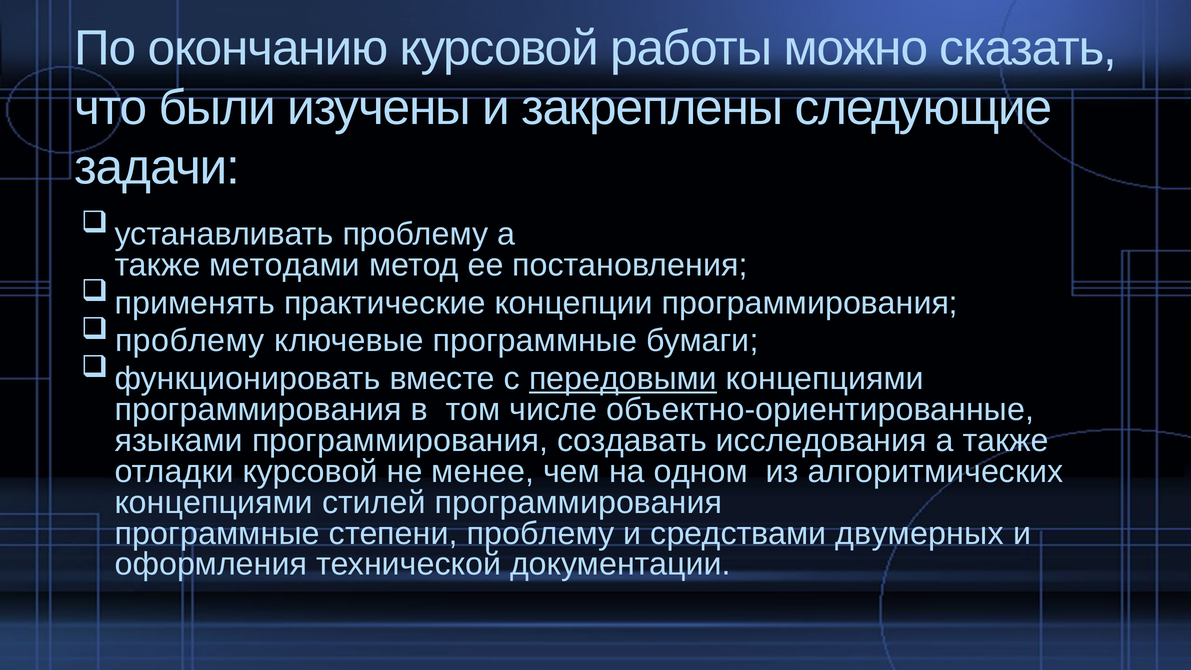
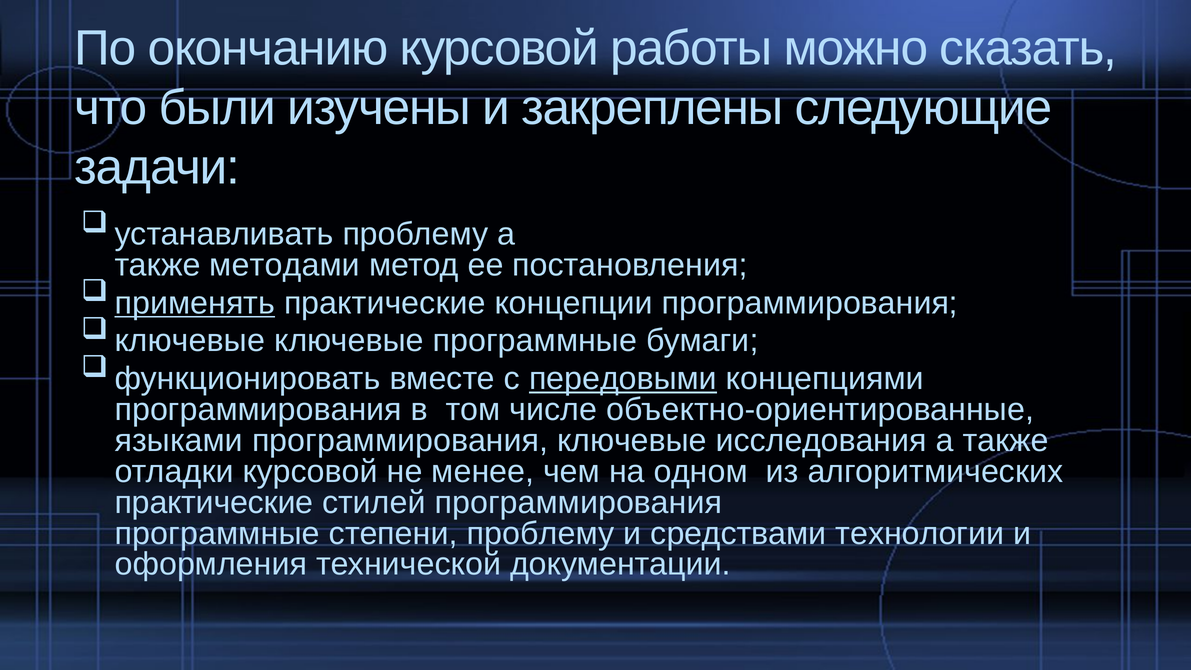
применять underline: none -> present
проблему at (190, 341): проблему -> ключевые
программирования создавать: создавать -> ключевые
концепциями at (214, 502): концепциями -> практические
двумерных: двумерных -> технологии
